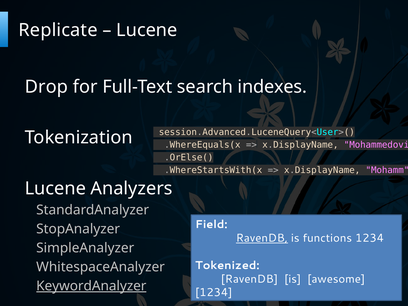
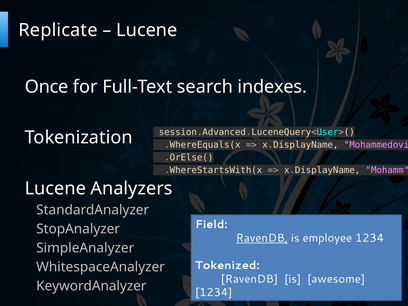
Drop: Drop -> Once
functions: functions -> employee
KeywordAnalyzer underline: present -> none
